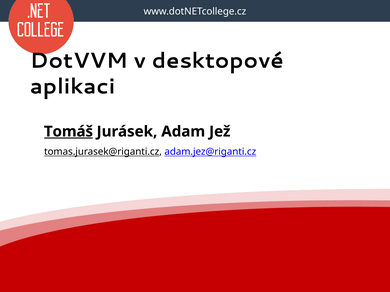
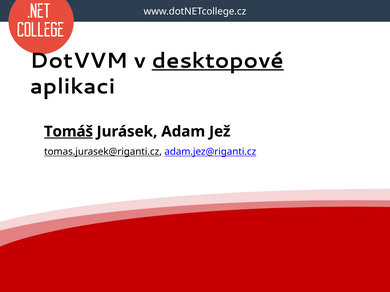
desktopové underline: none -> present
